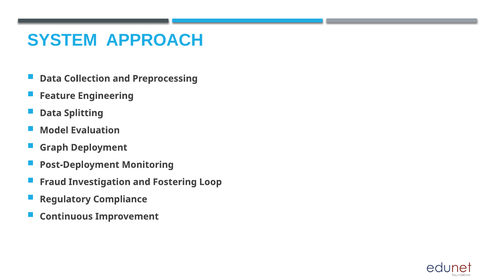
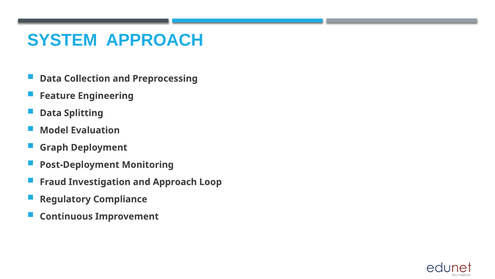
and Fostering: Fostering -> Approach
